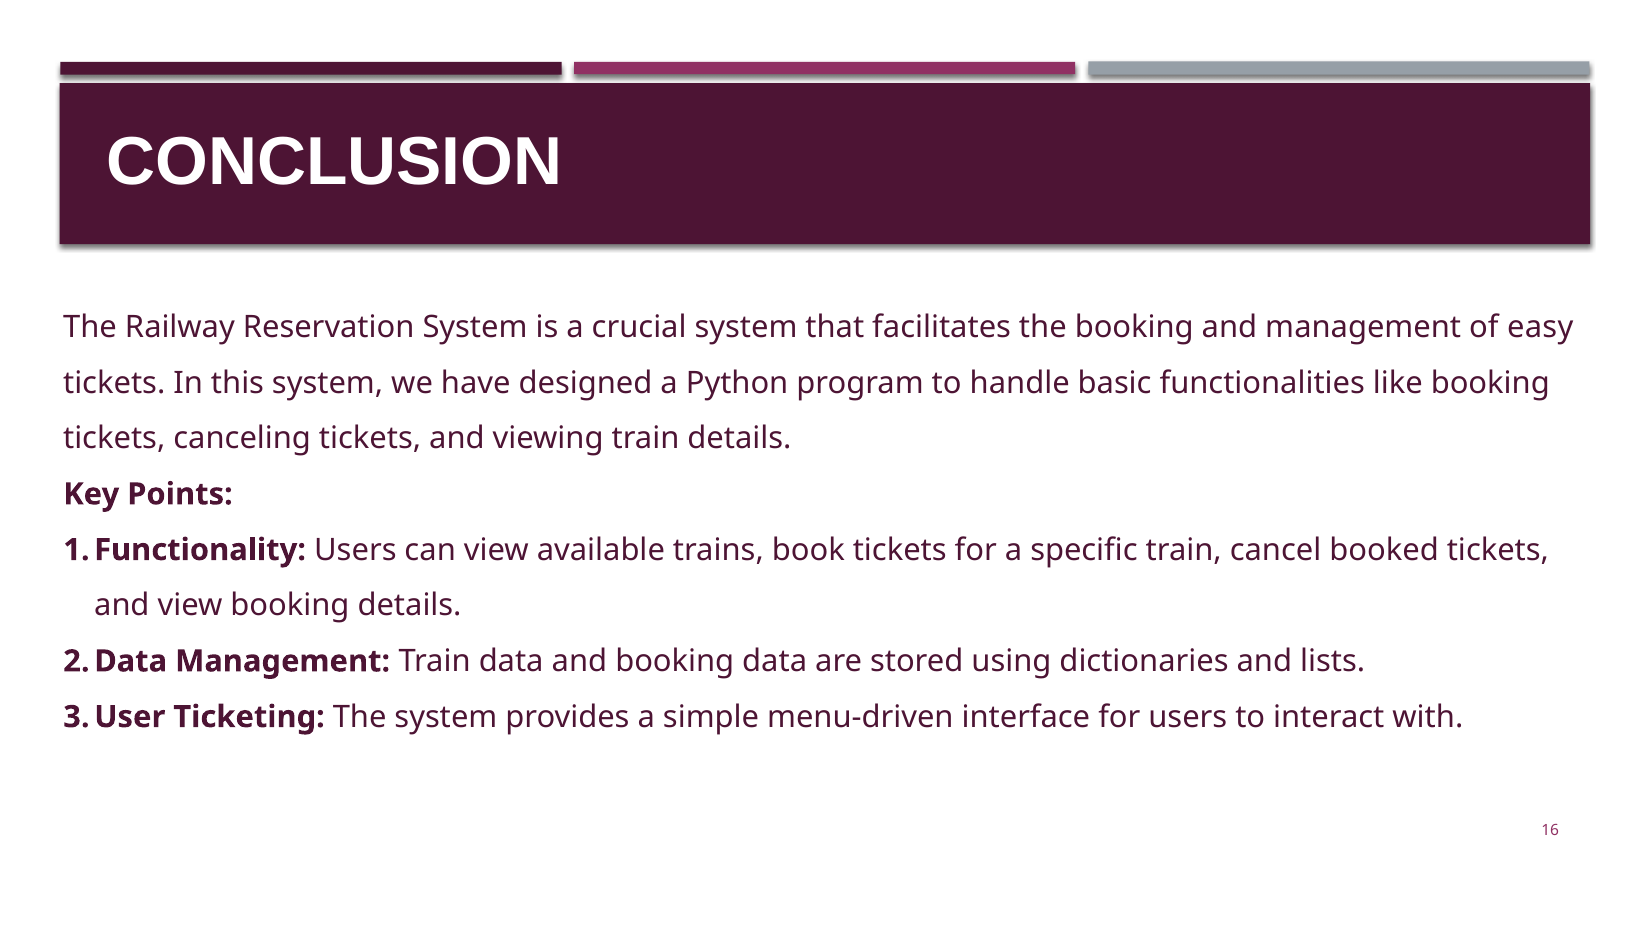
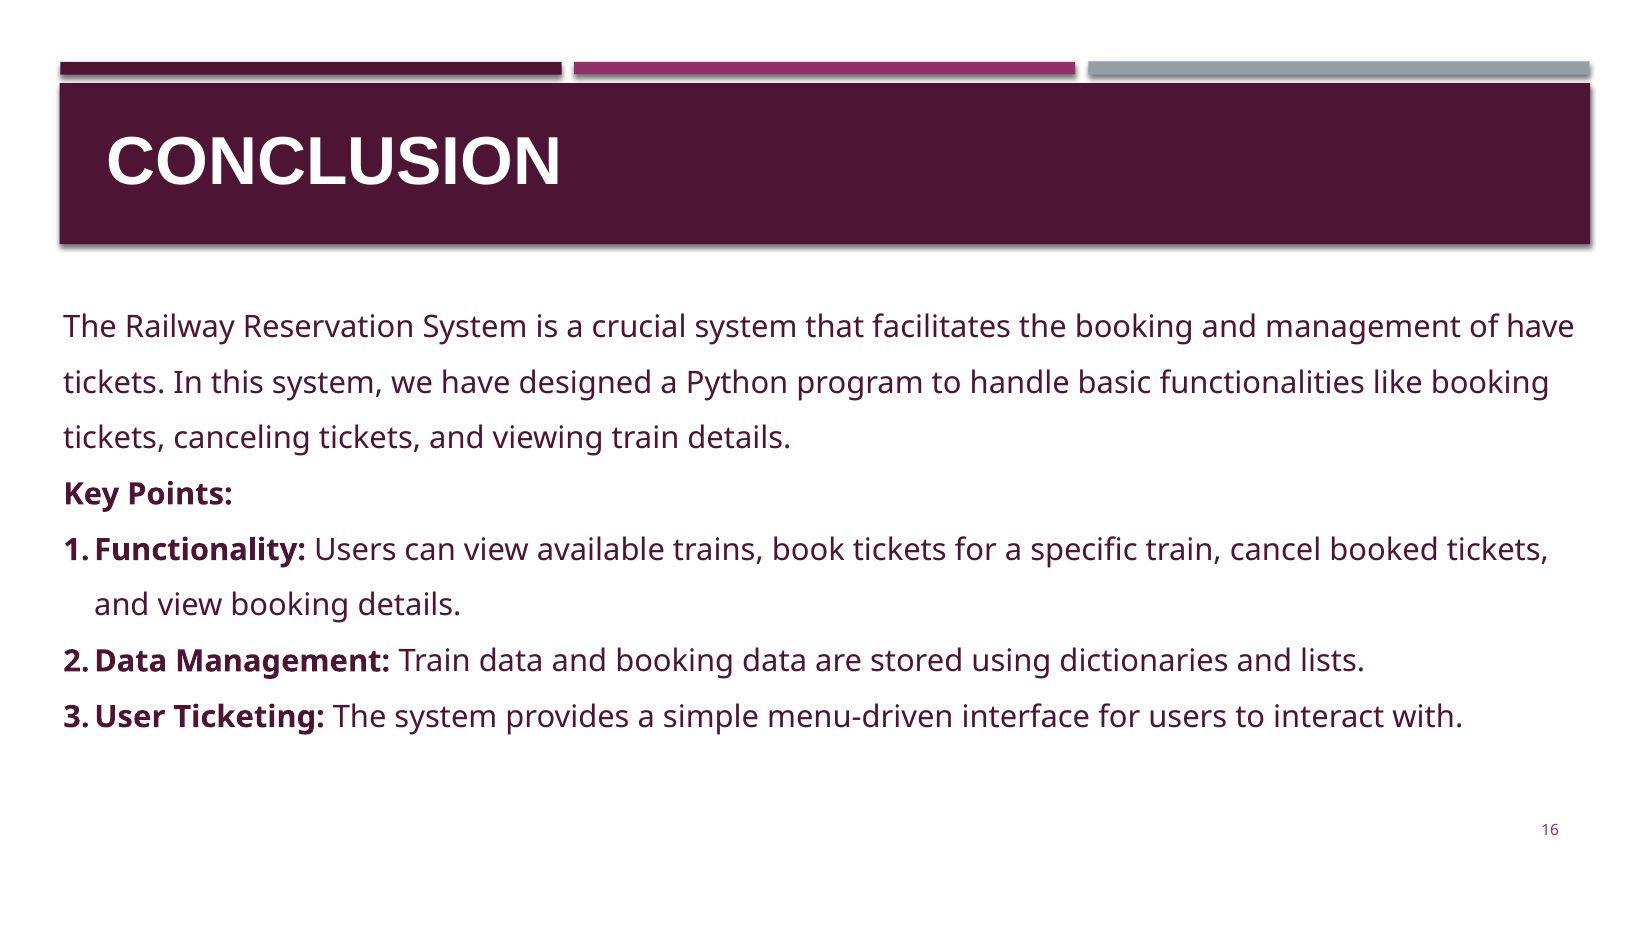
of easy: easy -> have
